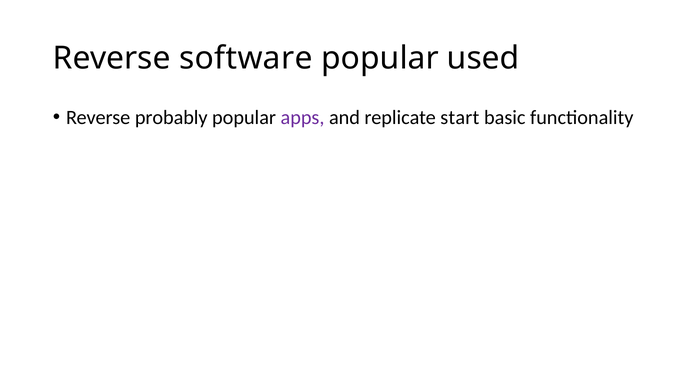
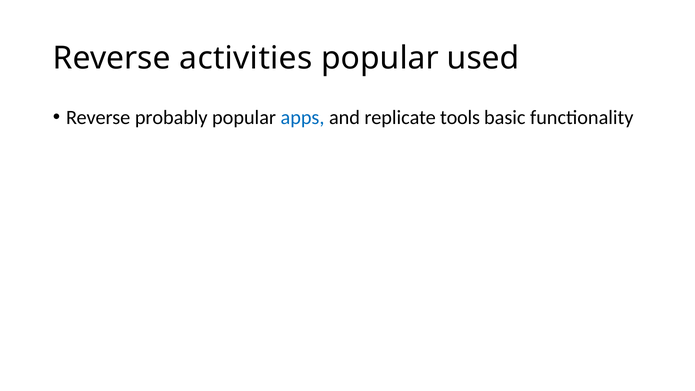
software: software -> activities
apps colour: purple -> blue
start: start -> tools
